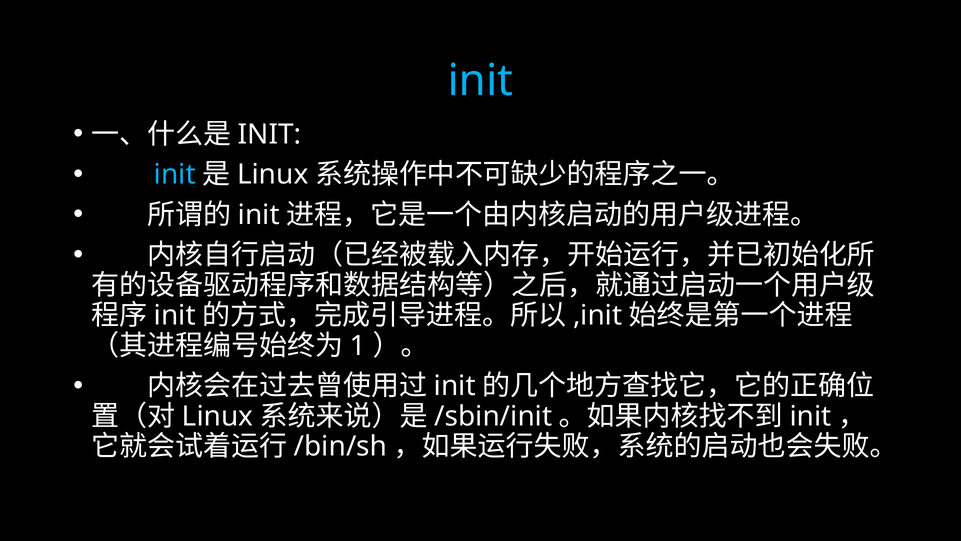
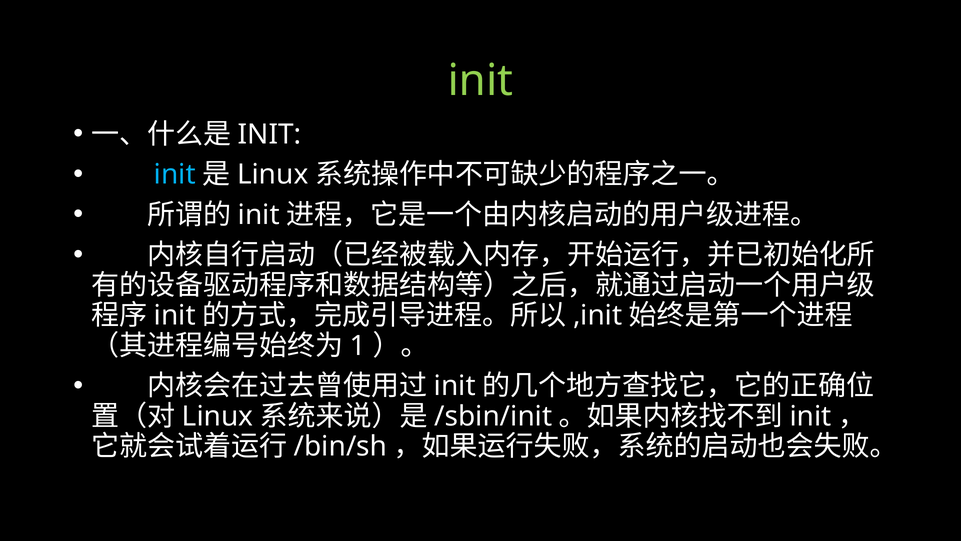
init at (480, 81) colour: light blue -> light green
